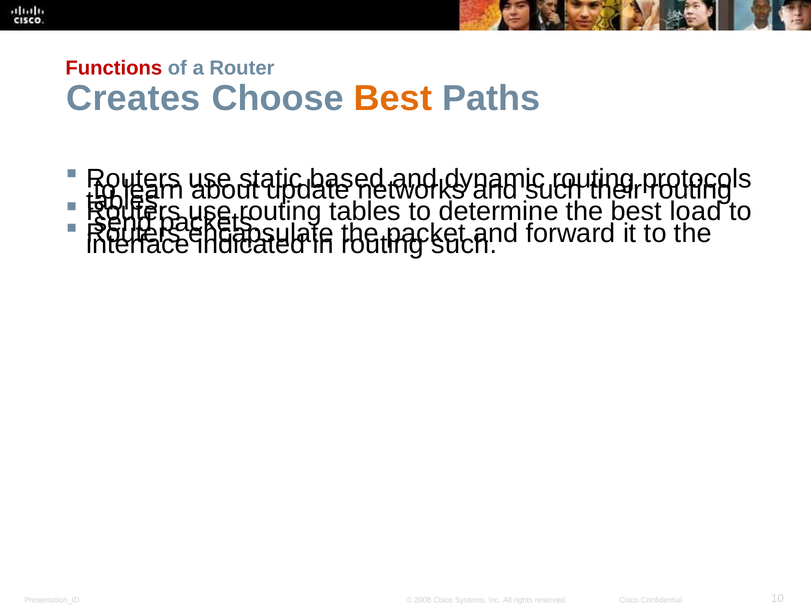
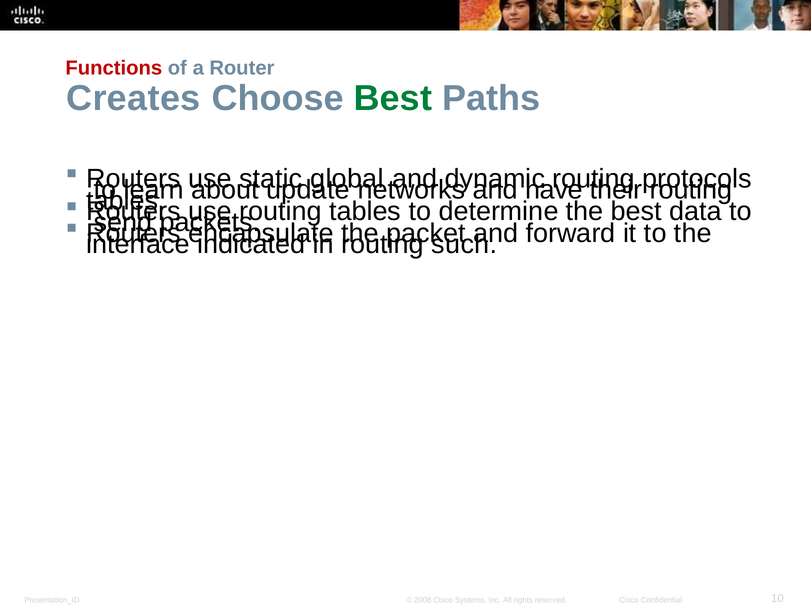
Best at (393, 98) colour: orange -> green
based: based -> global
such at (554, 190): such -> have
load: load -> data
